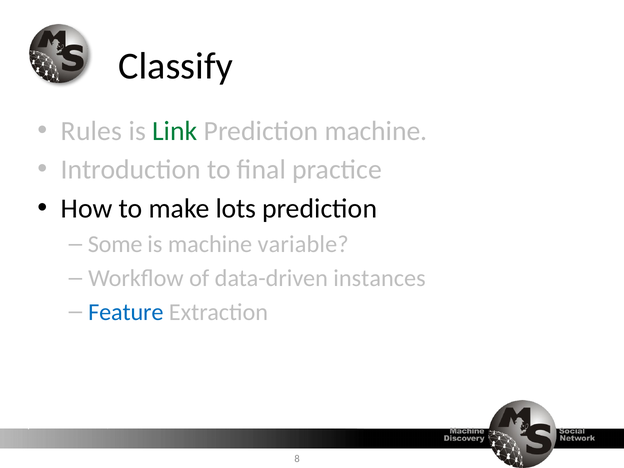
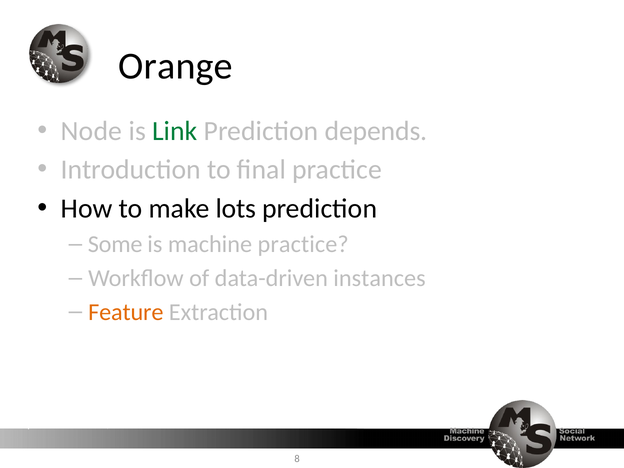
Classify: Classify -> Orange
Rules: Rules -> Node
Prediction machine: machine -> depends
machine variable: variable -> practice
Feature colour: blue -> orange
